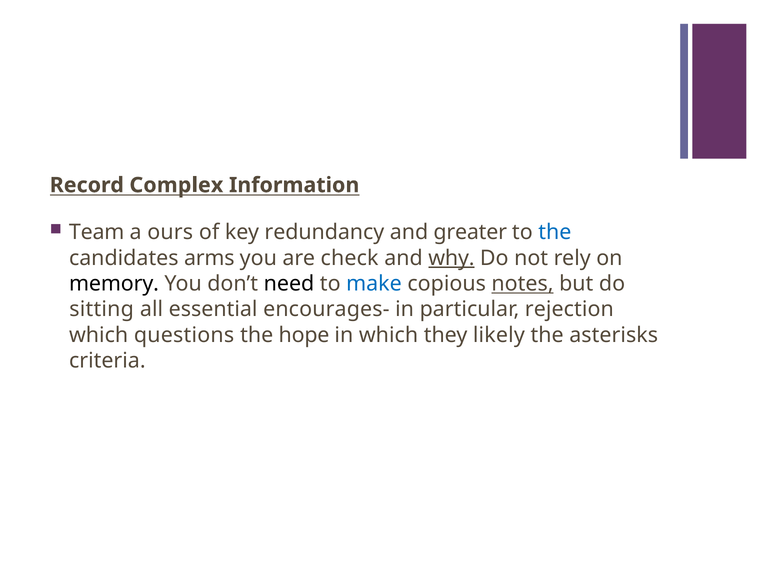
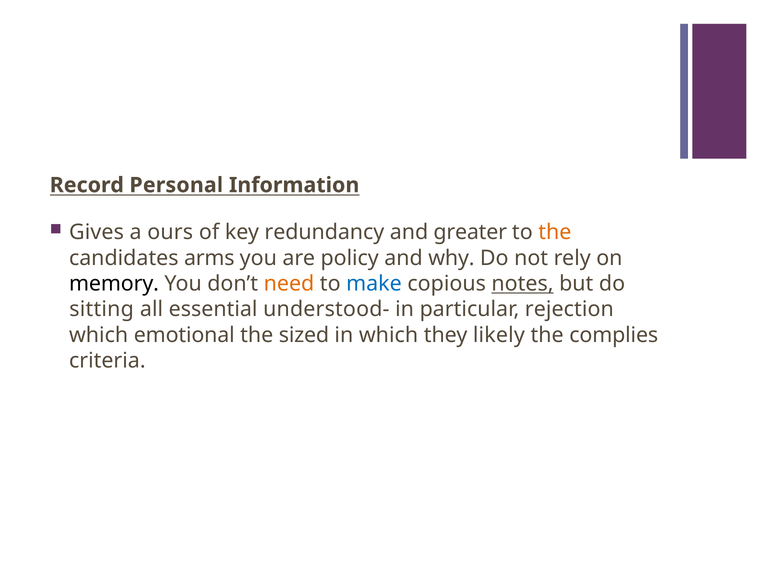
Complex: Complex -> Personal
Team: Team -> Gives
the at (555, 232) colour: blue -> orange
check: check -> policy
why underline: present -> none
need colour: black -> orange
encourages-: encourages- -> understood-
questions: questions -> emotional
hope: hope -> sized
asterisks: asterisks -> complies
